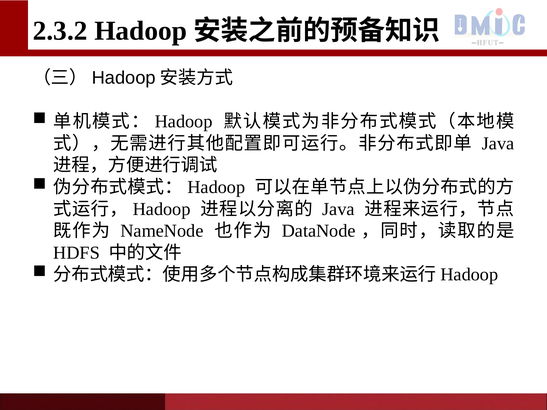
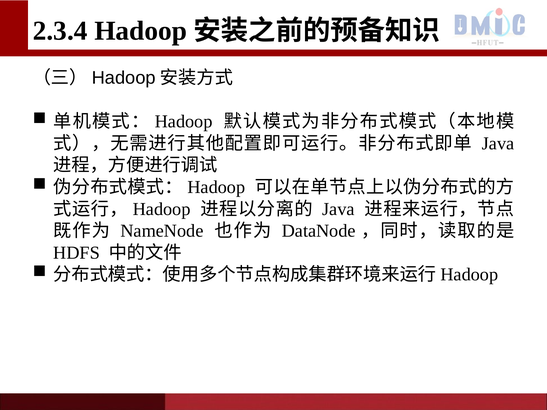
2.3.2: 2.3.2 -> 2.3.4
